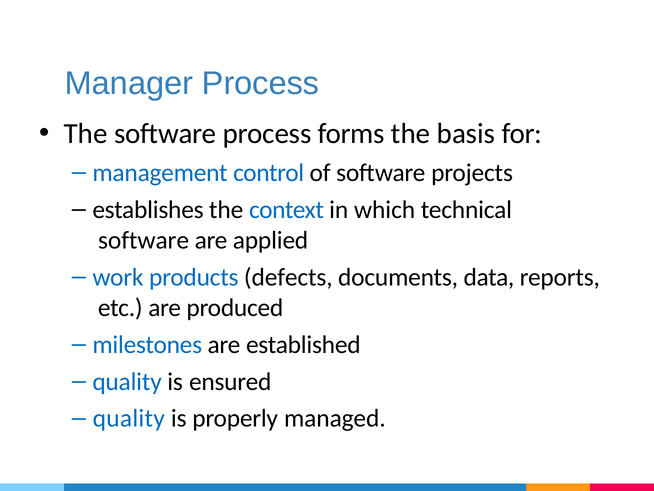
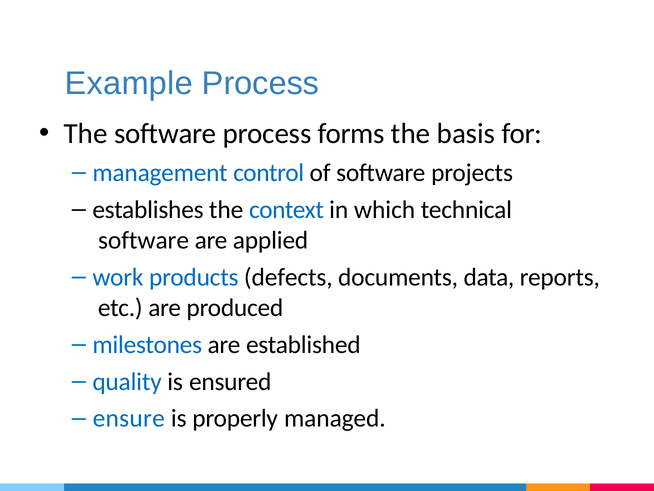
Manager: Manager -> Example
quality at (129, 418): quality -> ensure
